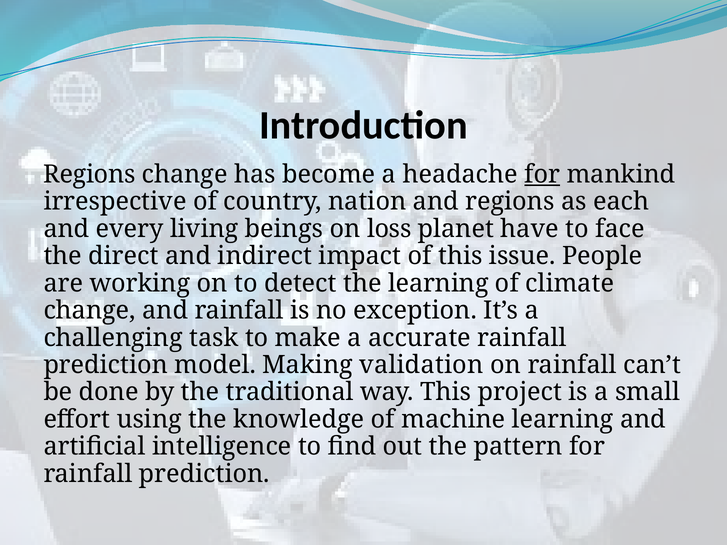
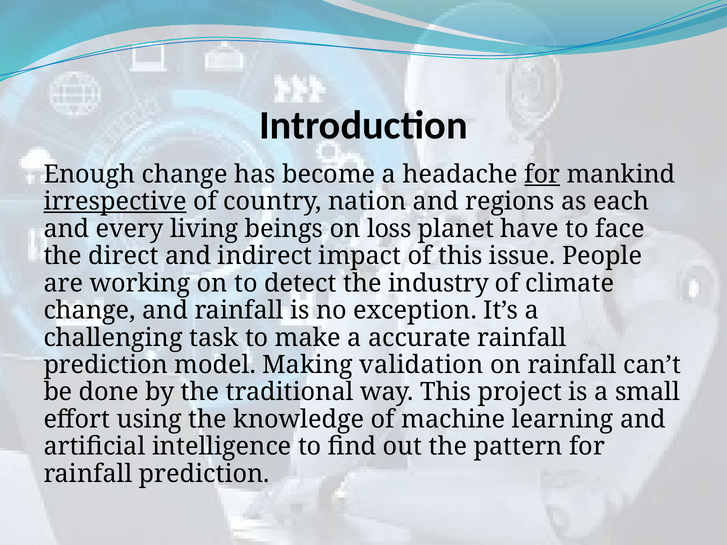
Regions at (89, 174): Regions -> Enough
irrespective underline: none -> present
the learning: learning -> industry
